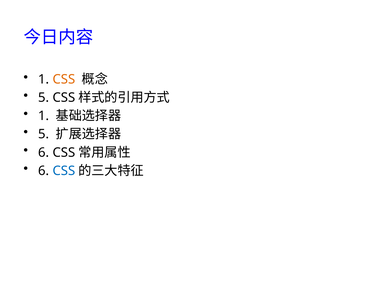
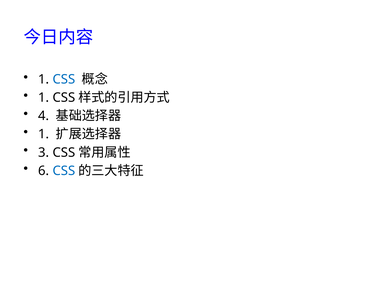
CSS at (64, 79) colour: orange -> blue
5 at (44, 98): 5 -> 1
1 at (44, 116): 1 -> 4
5 at (44, 134): 5 -> 1
6 at (44, 152): 6 -> 3
